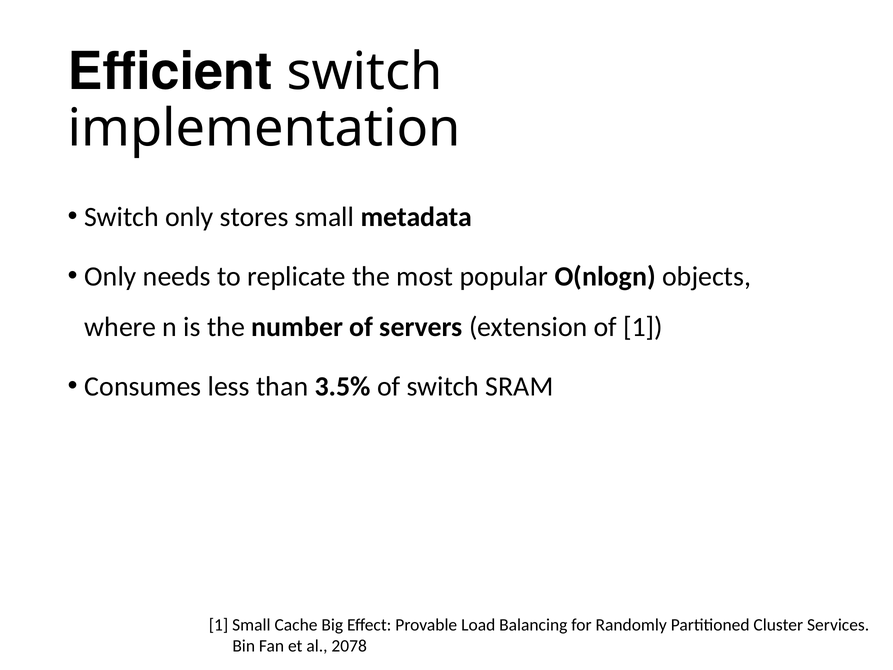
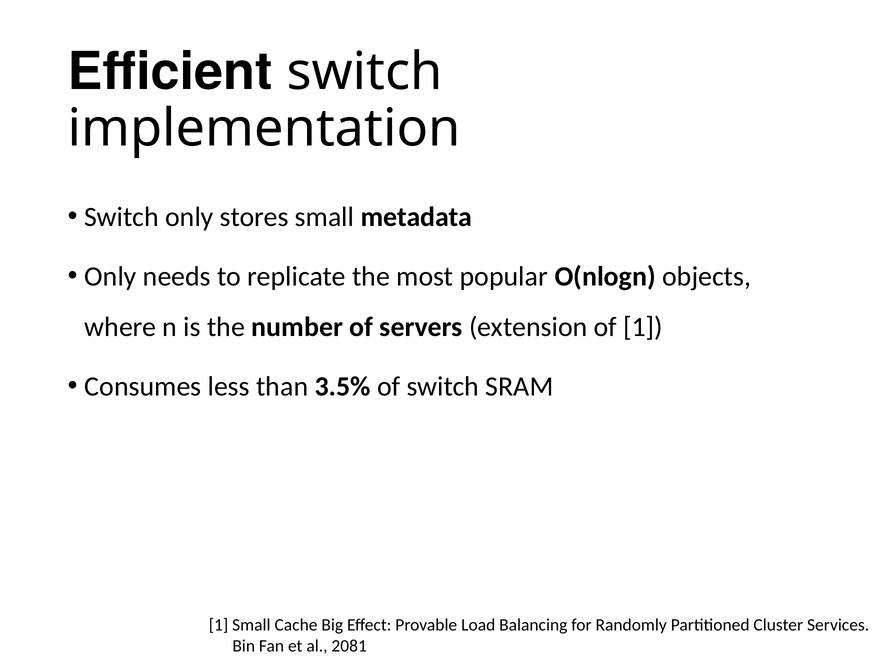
2078: 2078 -> 2081
